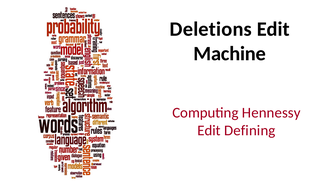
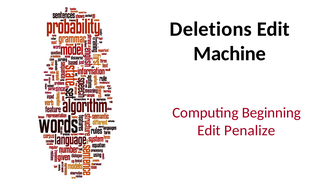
Hennessy: Hennessy -> Beginning
Defining: Defining -> Penalize
